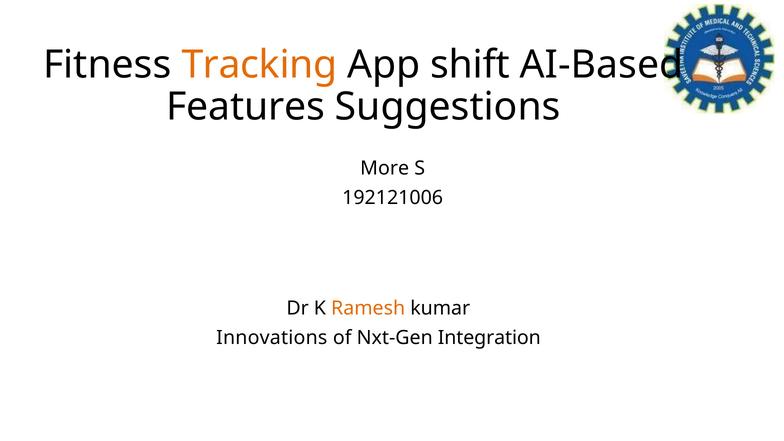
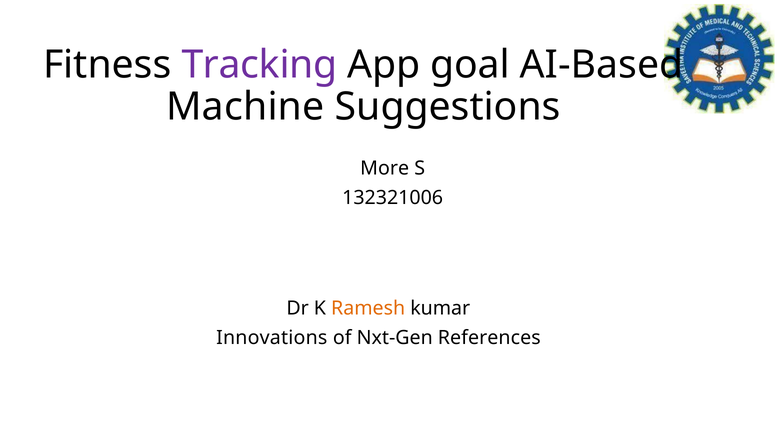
Tracking colour: orange -> purple
shift: shift -> goal
Features: Features -> Machine
192121006: 192121006 -> 132321006
Integration: Integration -> References
